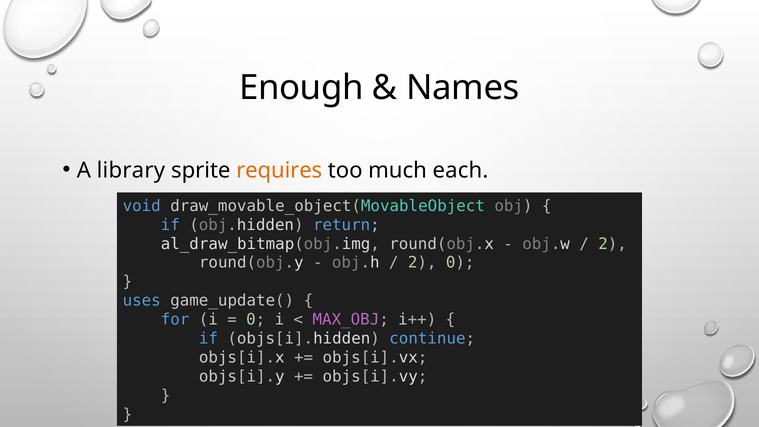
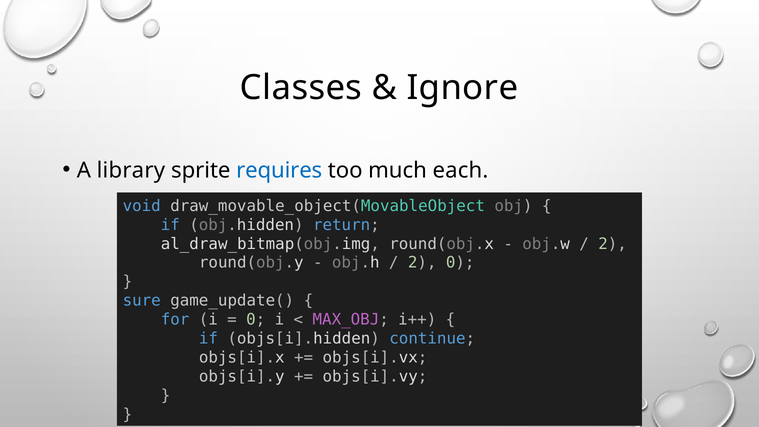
Enough: Enough -> Classes
Names: Names -> Ignore
requires colour: orange -> blue
uses: uses -> sure
